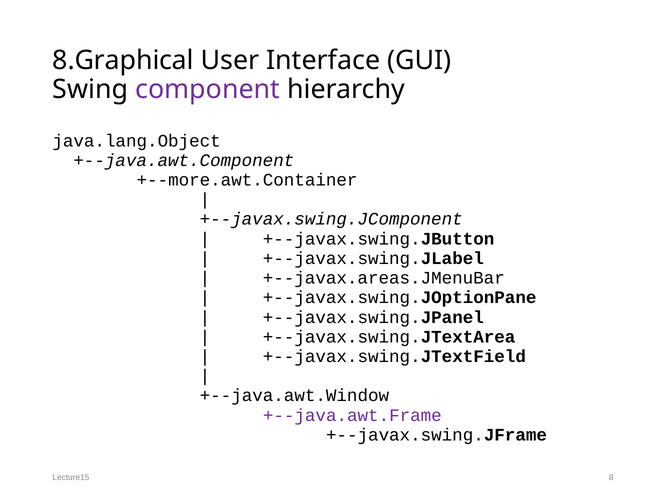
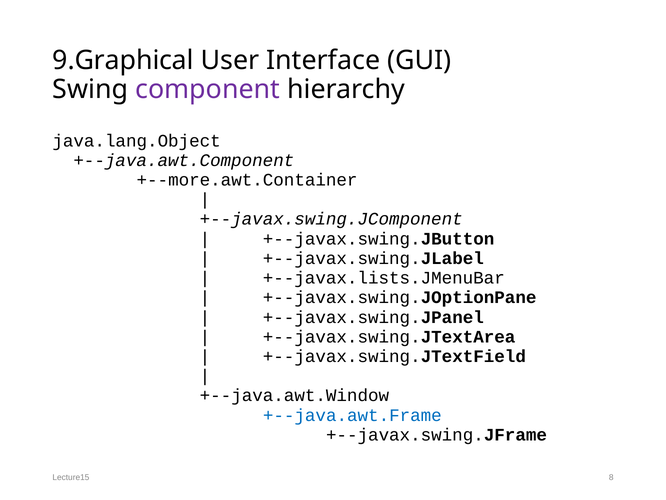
8.Graphical: 8.Graphical -> 9.Graphical
+--javax.areas.JMenuBar: +--javax.areas.JMenuBar -> +--javax.lists.JMenuBar
+--java.awt.Frame colour: purple -> blue
